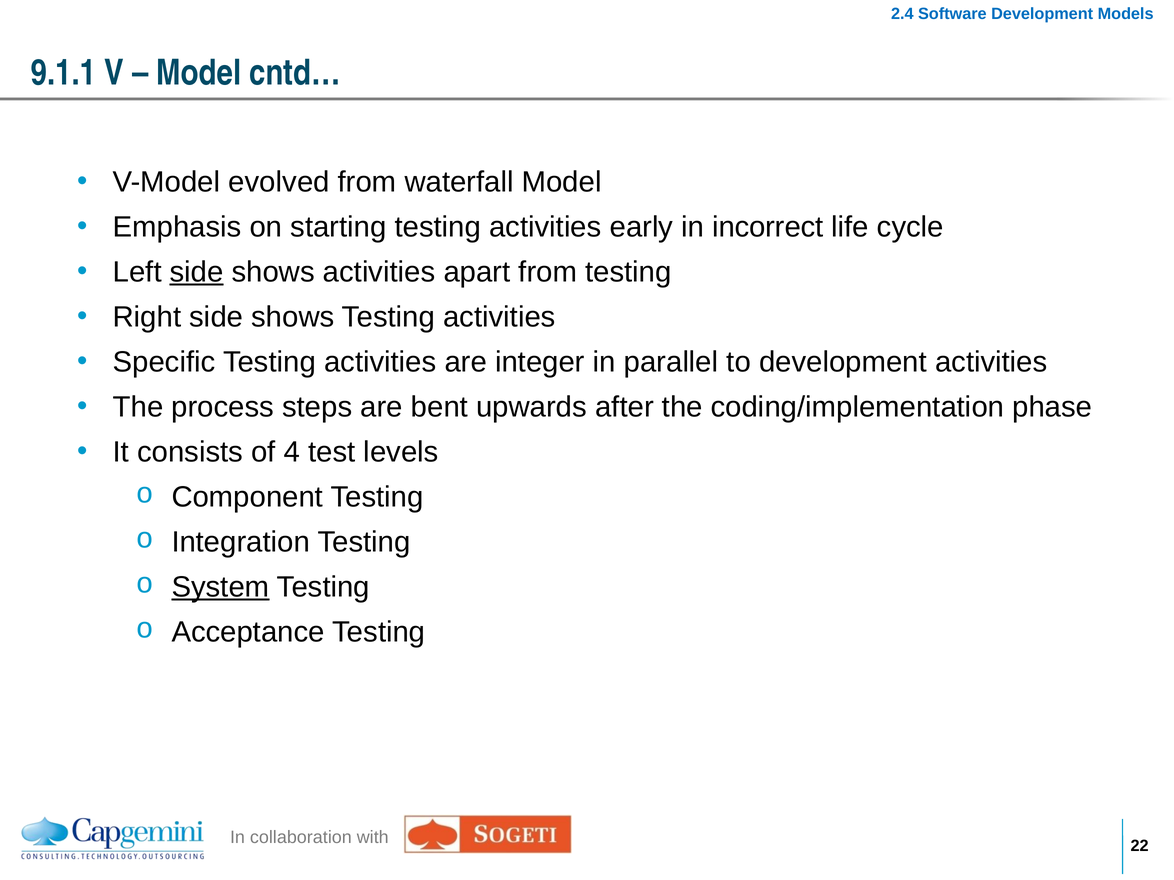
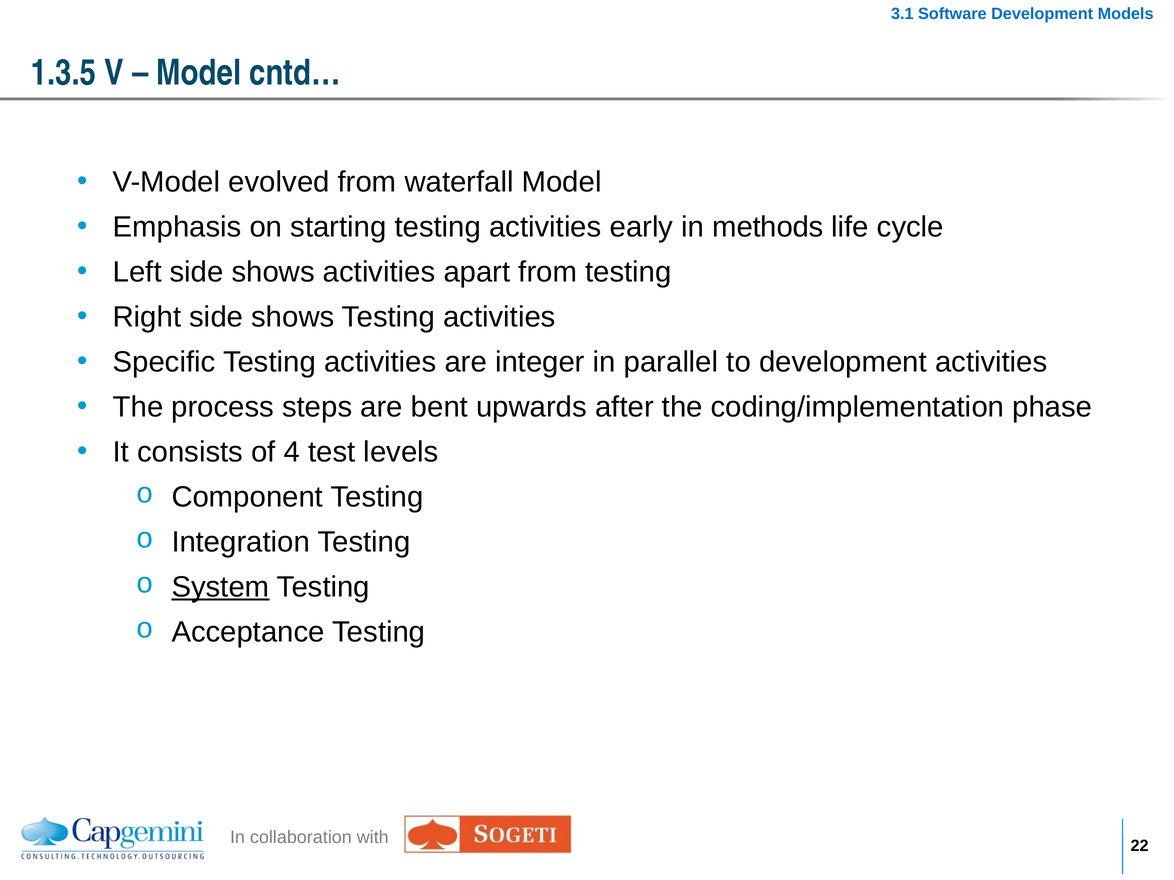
2.4: 2.4 -> 3.1
9.1.1: 9.1.1 -> 1.3.5
incorrect: incorrect -> methods
side at (197, 272) underline: present -> none
